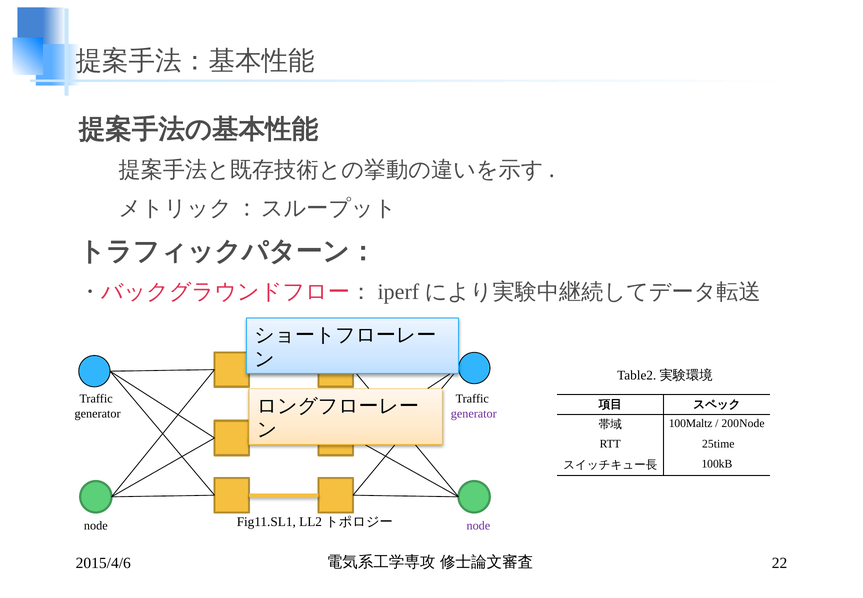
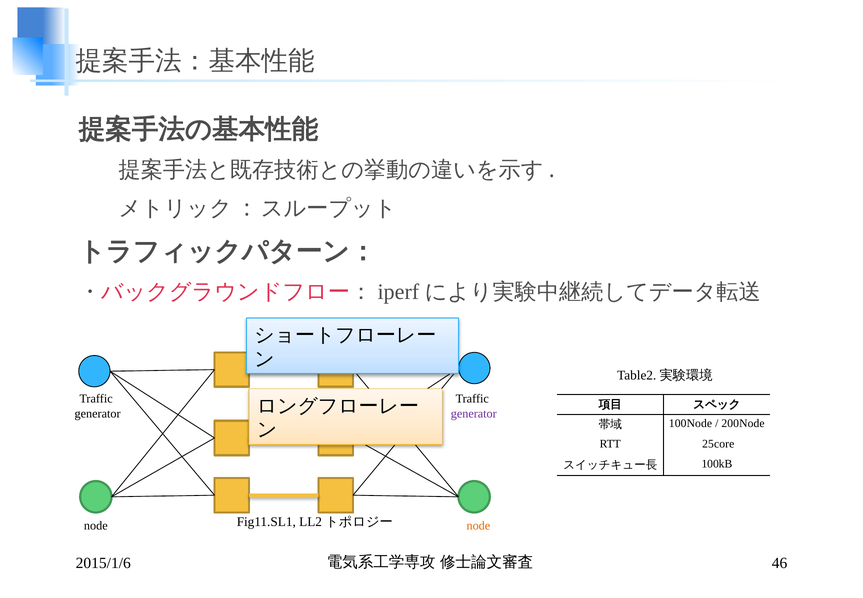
100Maltz: 100Maltz -> 100Node
25time: 25time -> 25core
node at (478, 525) colour: purple -> orange
2015/4/6: 2015/4/6 -> 2015/1/6
22: 22 -> 46
